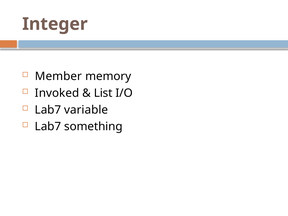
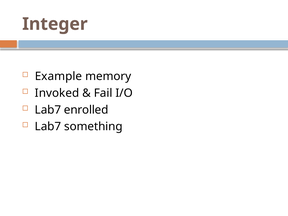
Member: Member -> Example
List: List -> Fail
variable: variable -> enrolled
